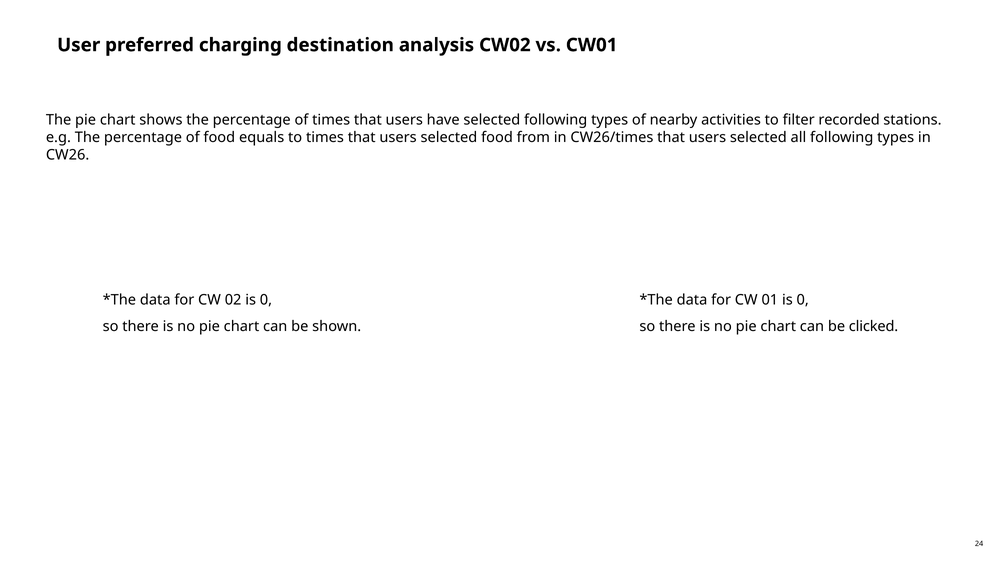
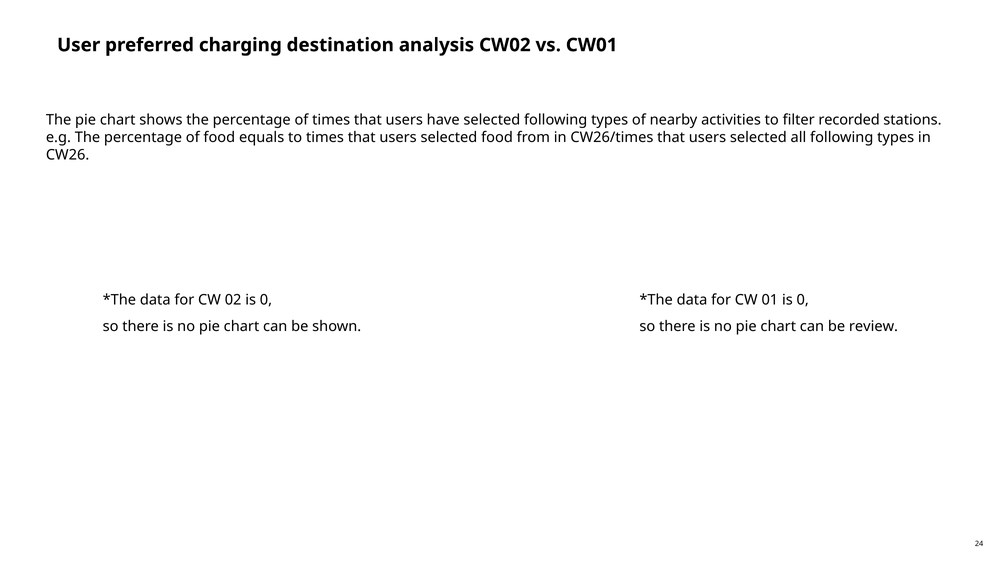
clicked: clicked -> review
